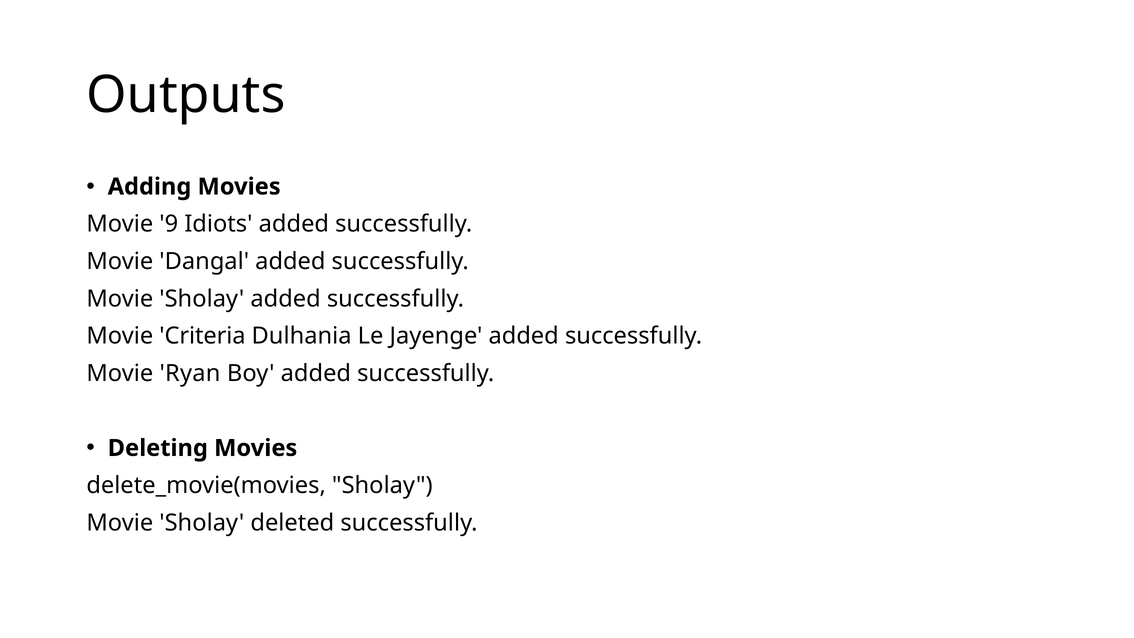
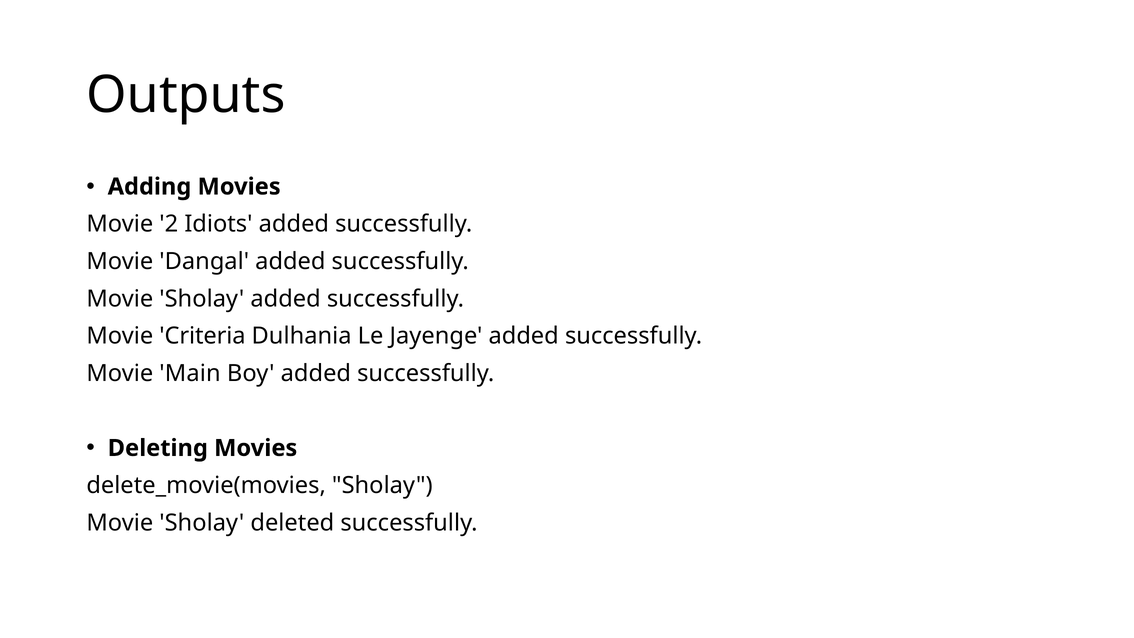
9: 9 -> 2
Ryan: Ryan -> Main
